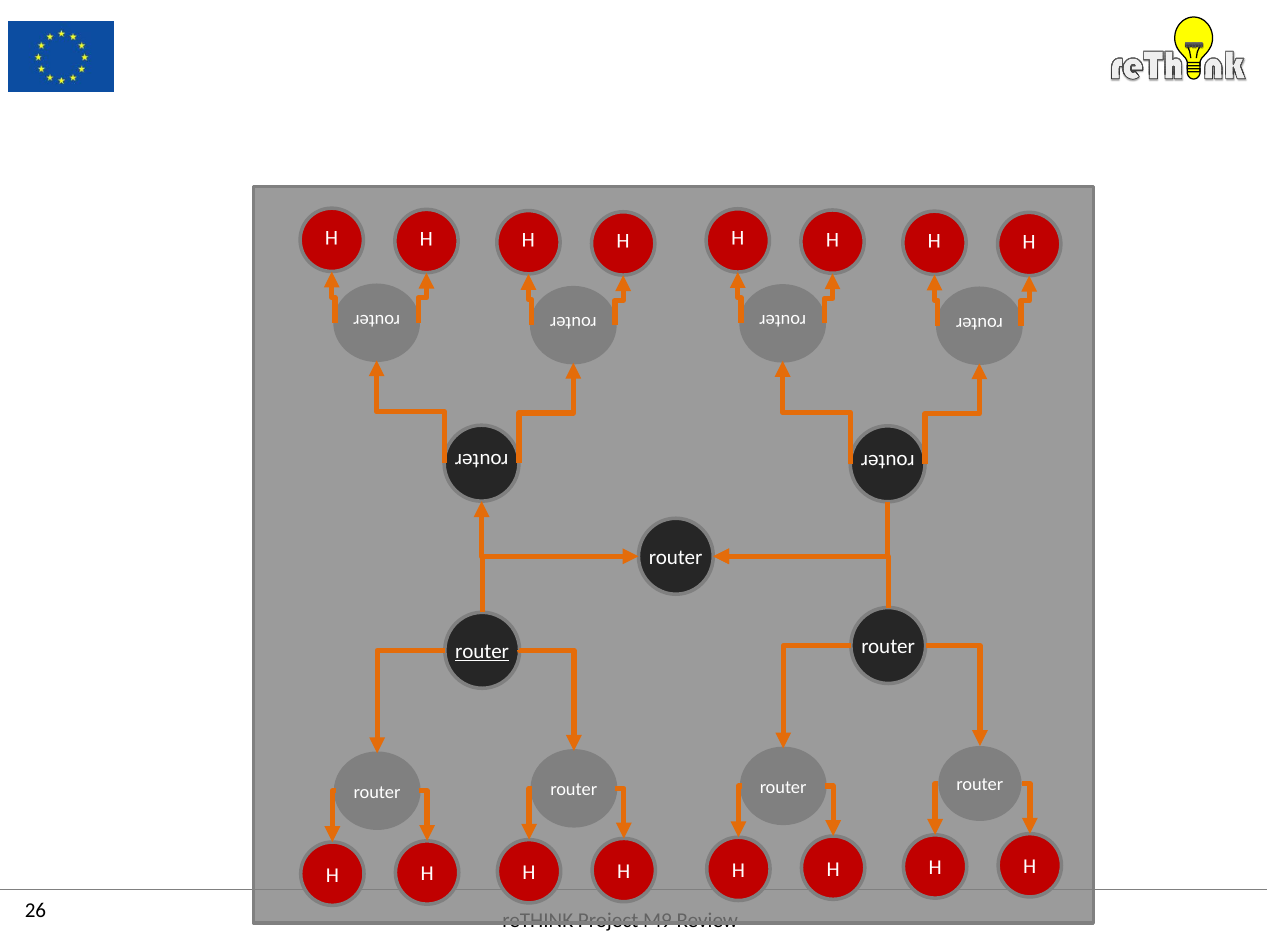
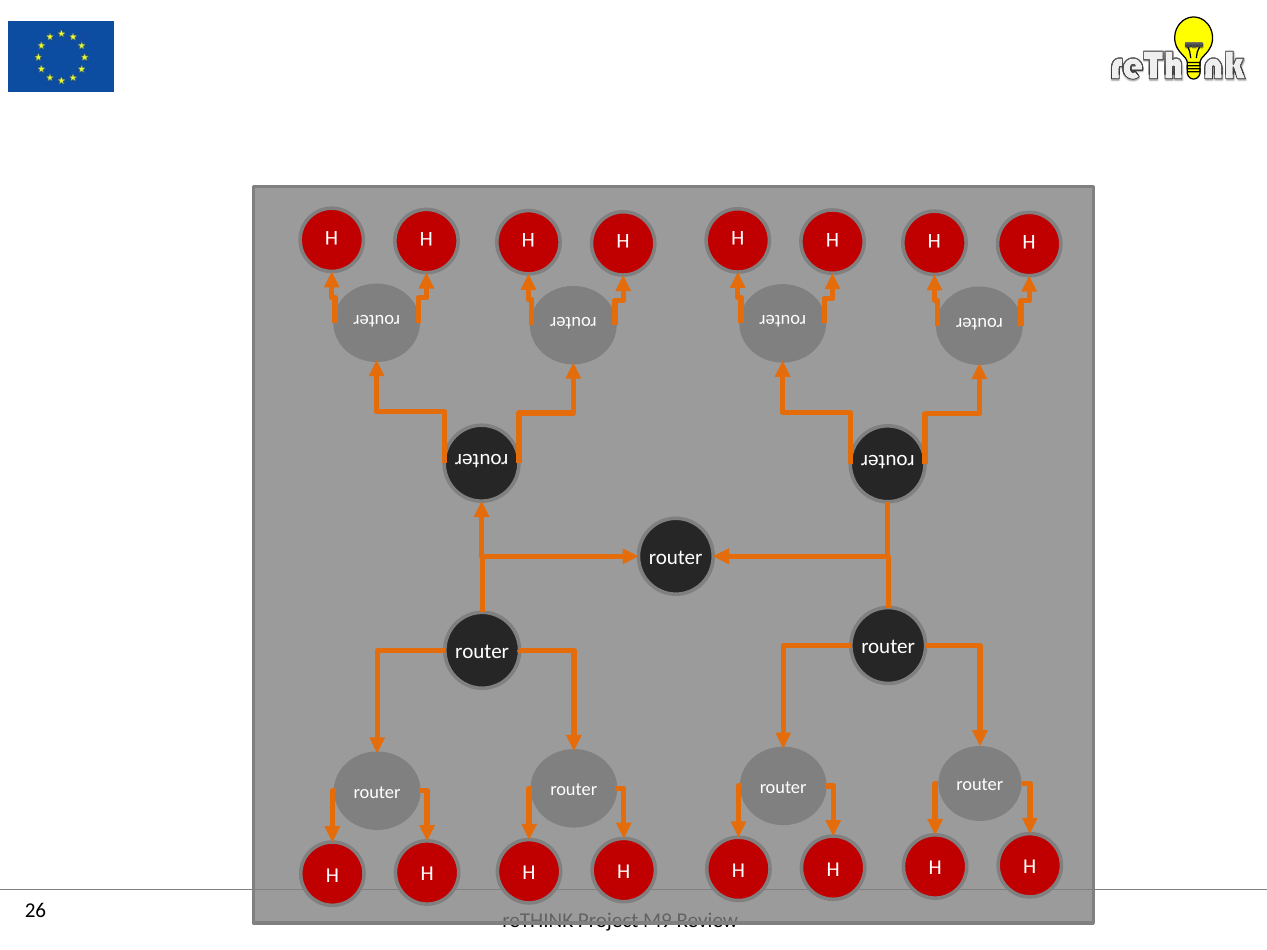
router at (482, 652) underline: present -> none
